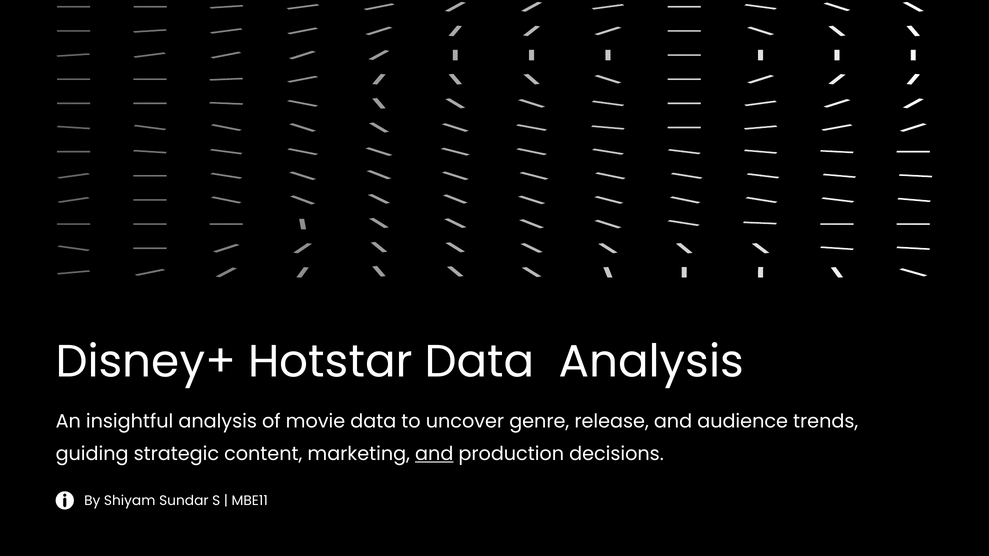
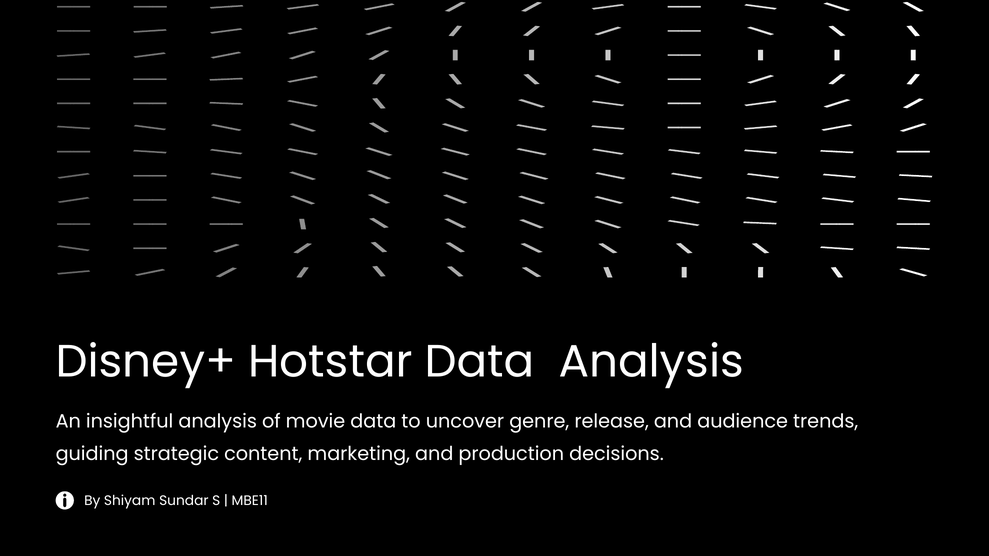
and at (434, 454) underline: present -> none
